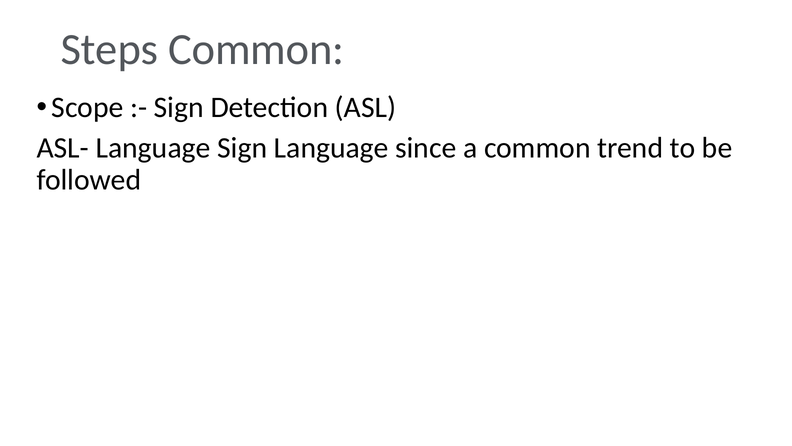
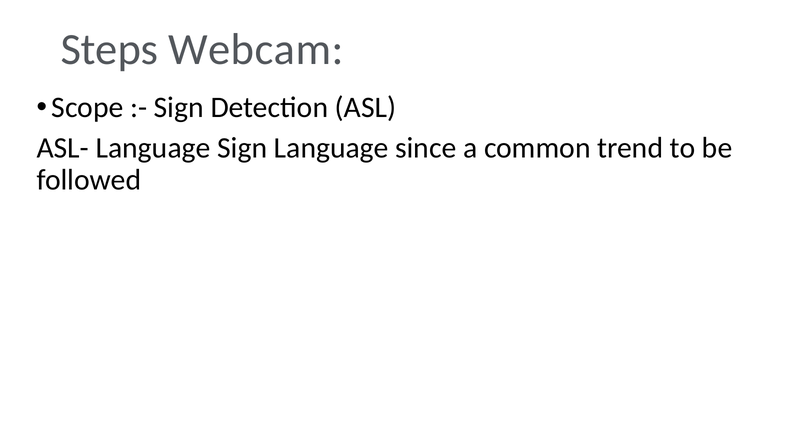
Steps Common: Common -> Webcam
